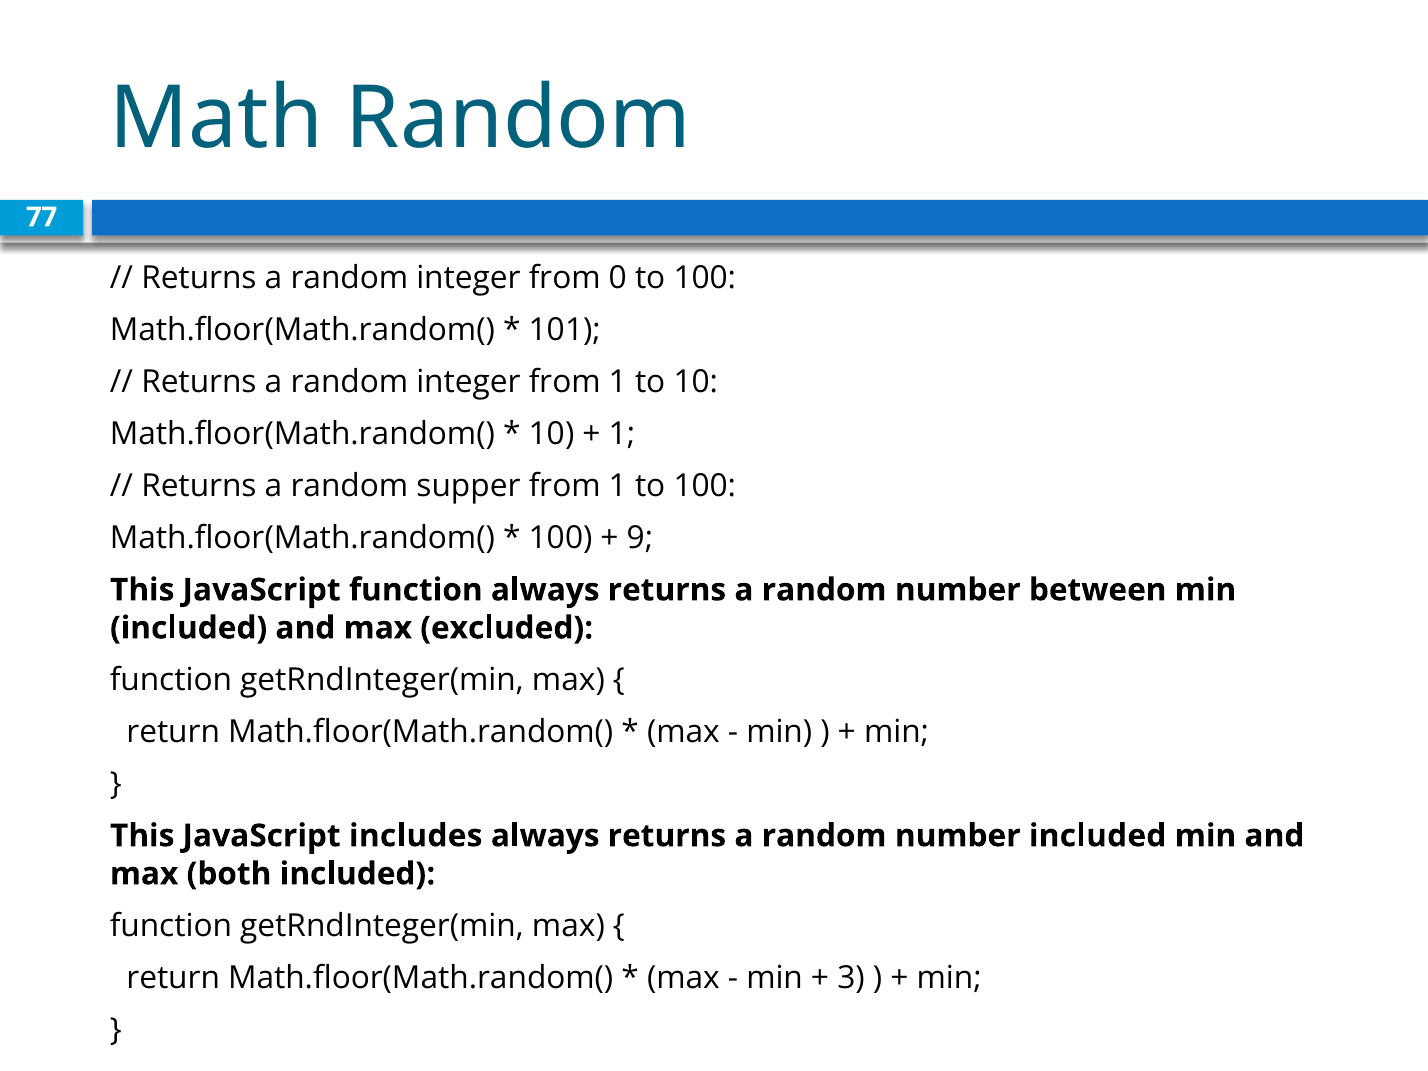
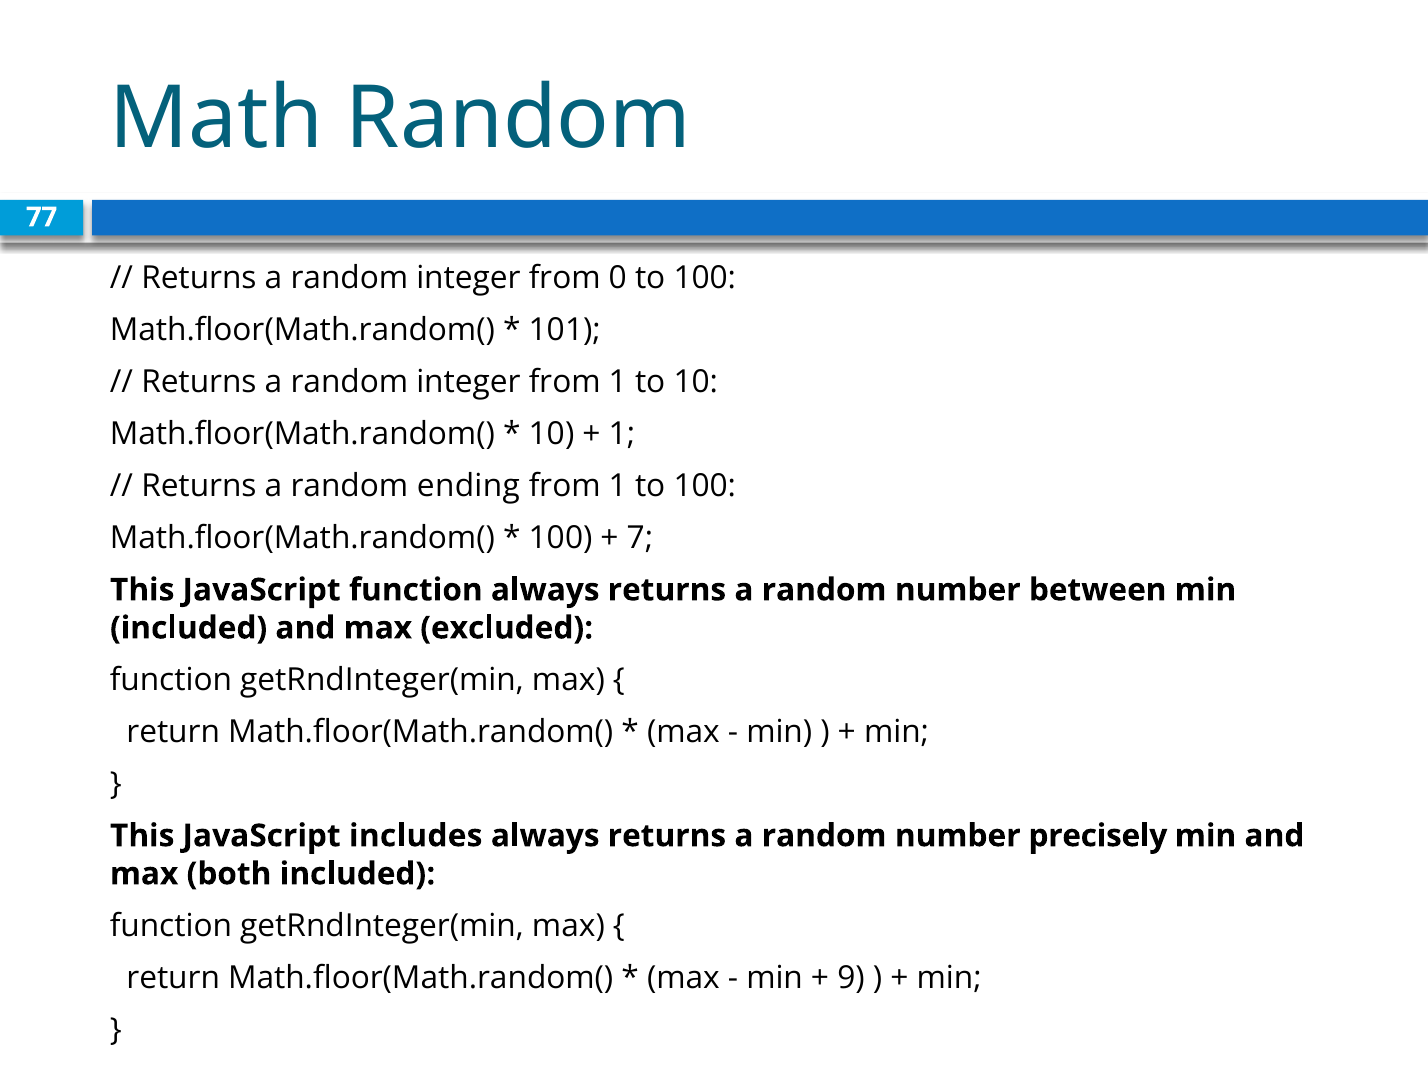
supper: supper -> ending
9: 9 -> 7
number included: included -> precisely
3: 3 -> 9
